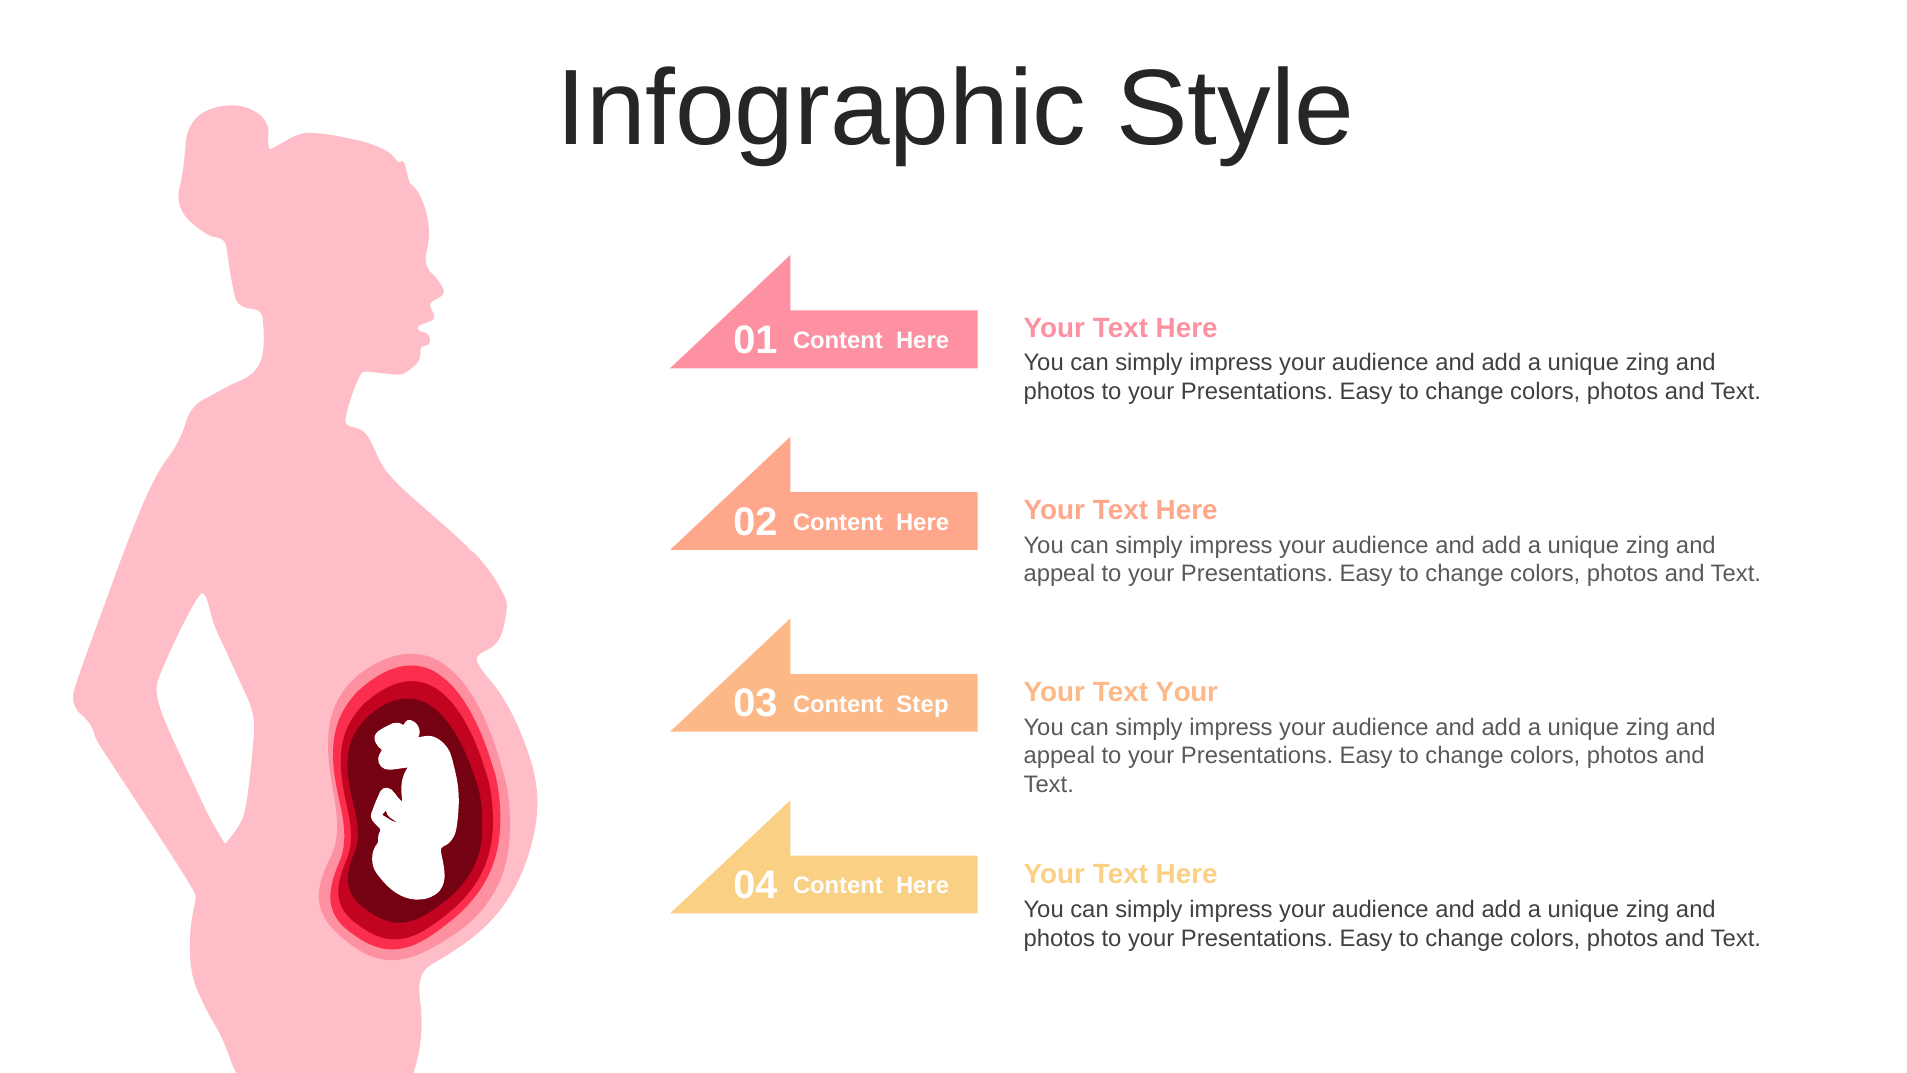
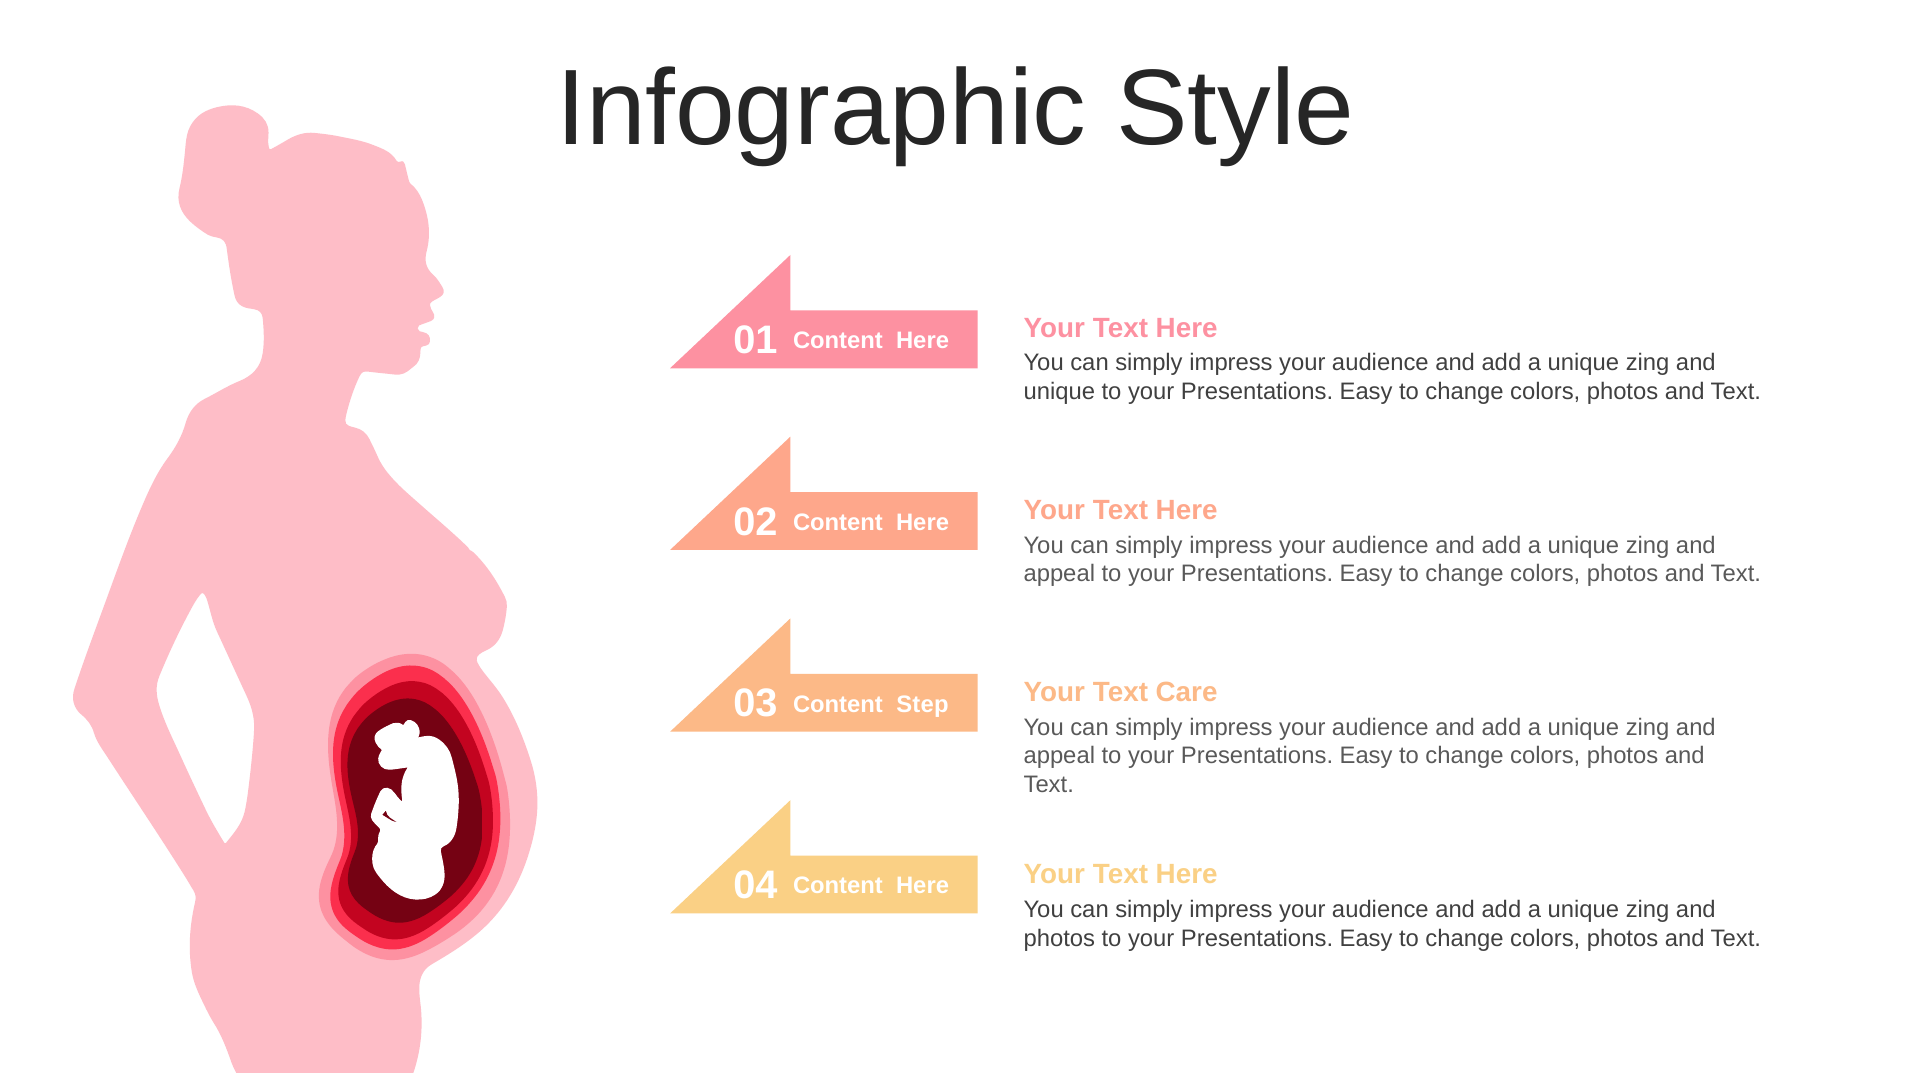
photos at (1059, 392): photos -> unique
Your Text Your: Your -> Care
